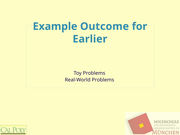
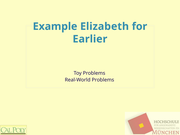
Outcome: Outcome -> Elizabeth
